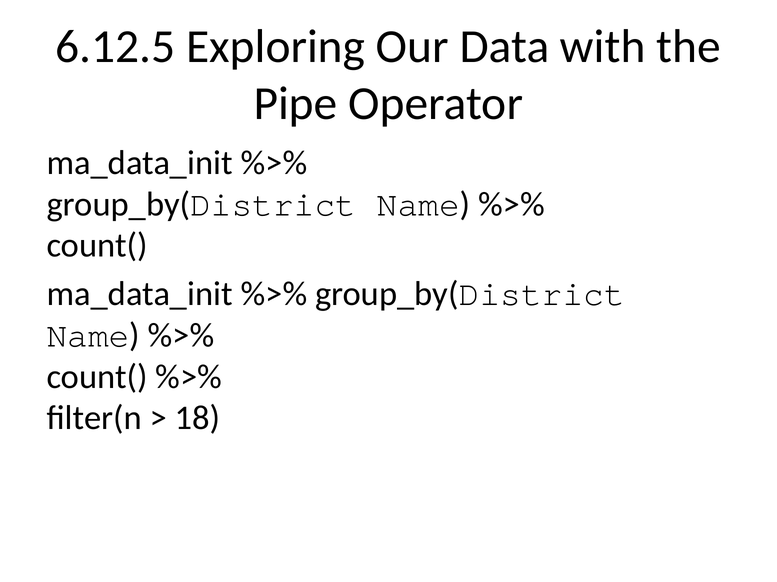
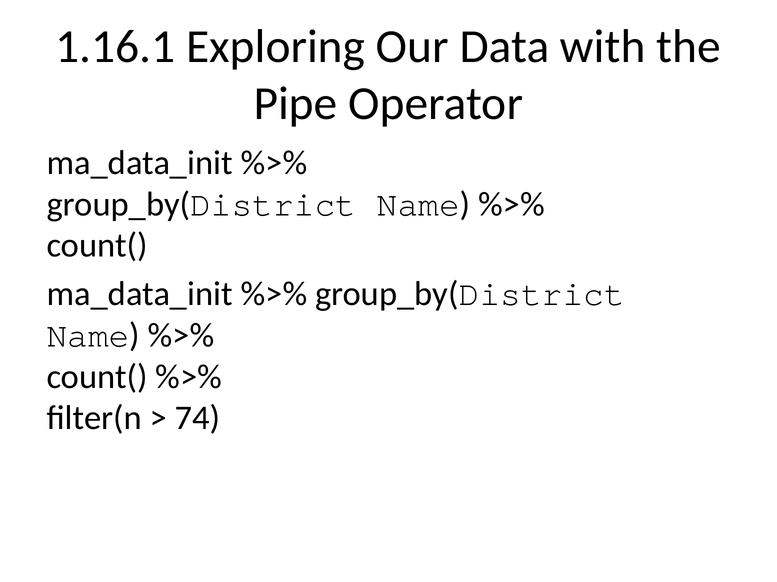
6.12.5: 6.12.5 -> 1.16.1
18: 18 -> 74
